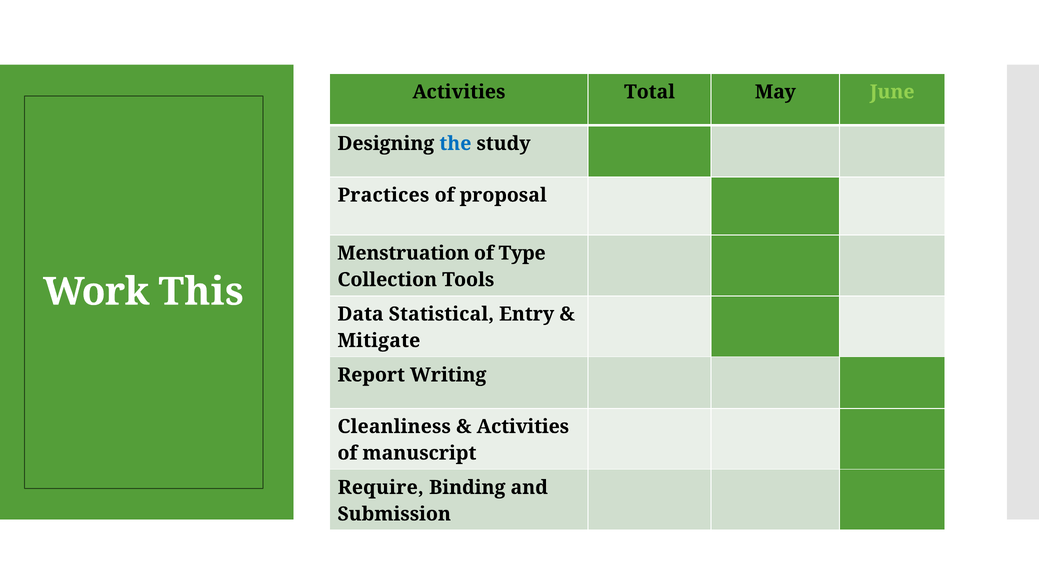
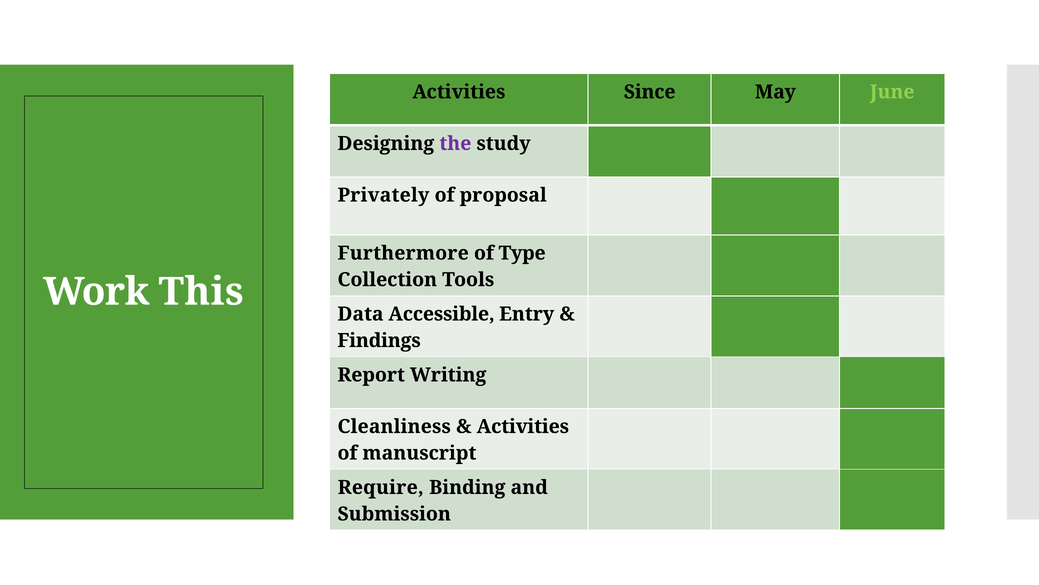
Total: Total -> Since
the colour: blue -> purple
Practices: Practices -> Privately
Menstruation: Menstruation -> Furthermore
Statistical: Statistical -> Accessible
Mitigate: Mitigate -> Findings
